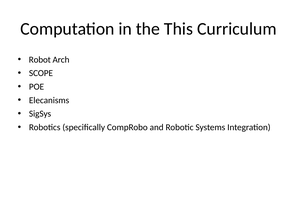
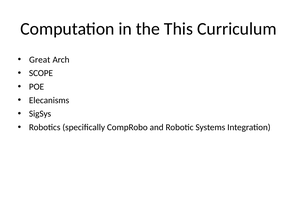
Robot: Robot -> Great
